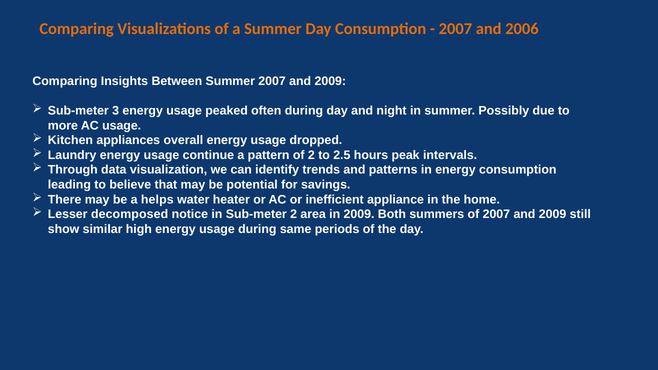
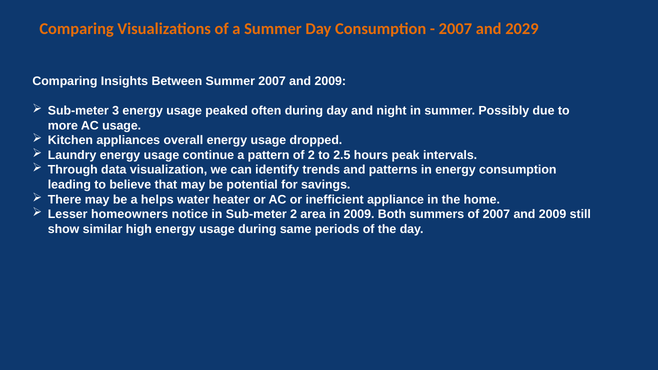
2006: 2006 -> 2029
decomposed: decomposed -> homeowners
